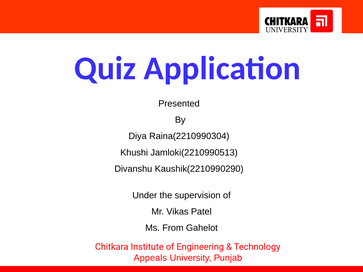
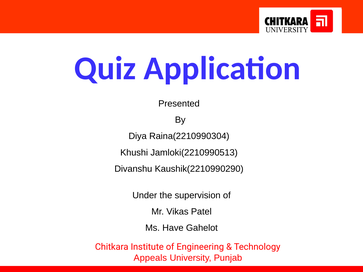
From: From -> Have
